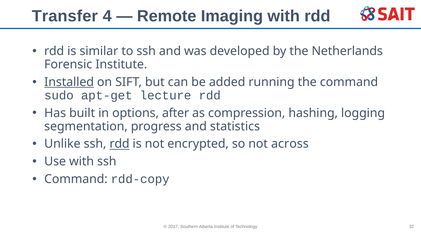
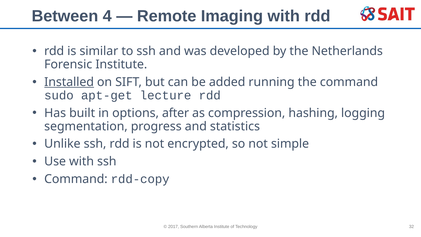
Transfer: Transfer -> Between
rdd at (120, 144) underline: present -> none
across: across -> simple
